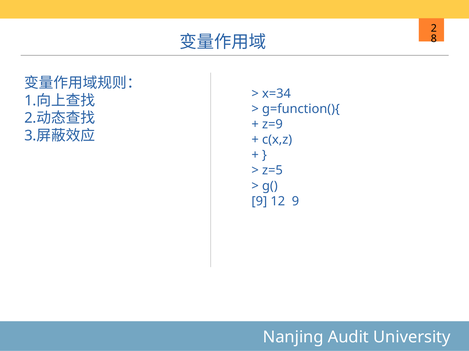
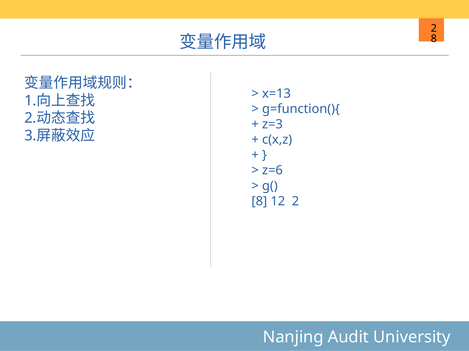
x=34: x=34 -> x=13
z=9: z=9 -> z=3
z=5: z=5 -> z=6
9 at (259, 202): 9 -> 8
12 9: 9 -> 2
